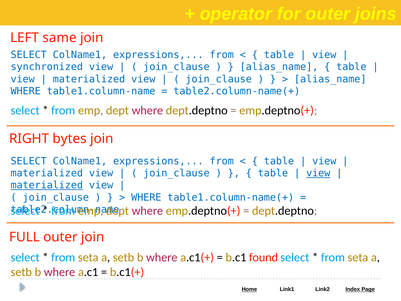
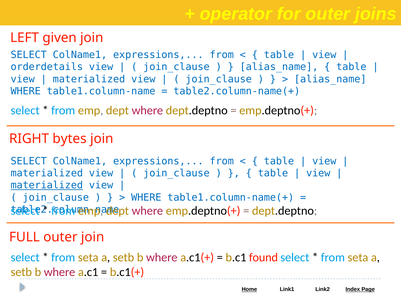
same: same -> given
synchronized: synchronized -> orderdetails
view at (318, 173) underline: present -> none
